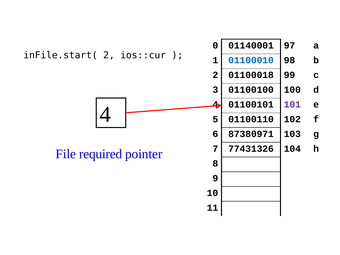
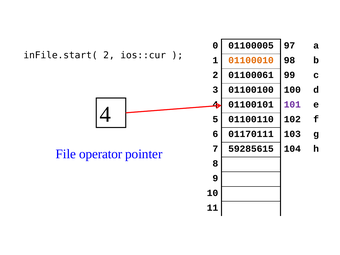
01140001: 01140001 -> 01100005
01100010 colour: blue -> orange
01100018: 01100018 -> 01100061
87380971: 87380971 -> 01170111
77431326: 77431326 -> 59285615
required: required -> operator
